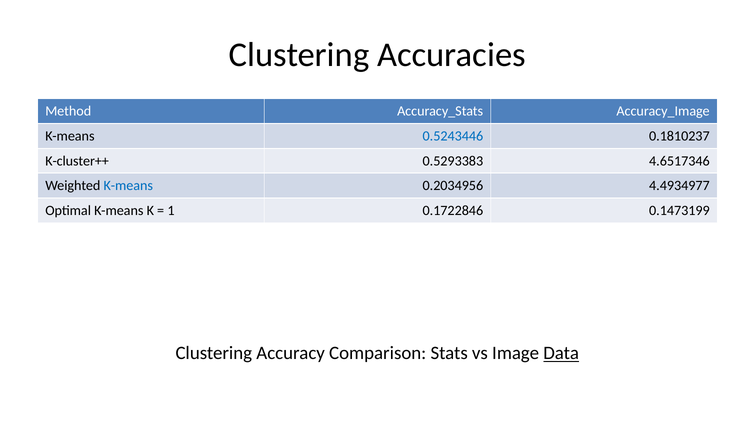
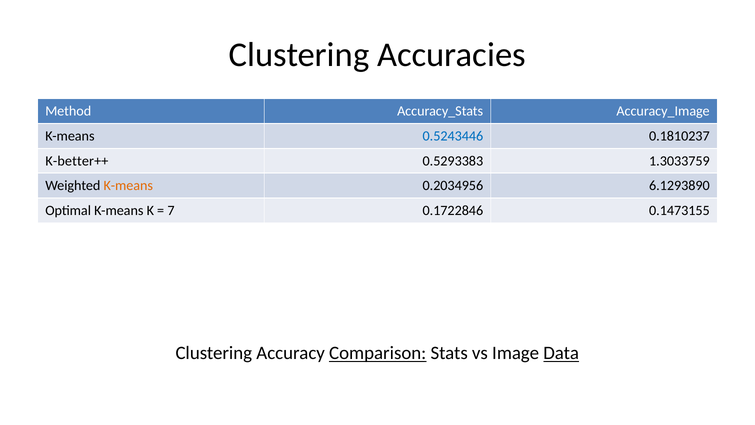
K-cluster++: K-cluster++ -> K-better++
4.6517346: 4.6517346 -> 1.3033759
K-means at (128, 186) colour: blue -> orange
4.4934977: 4.4934977 -> 6.1293890
1: 1 -> 7
0.1473199: 0.1473199 -> 0.1473155
Comparison underline: none -> present
